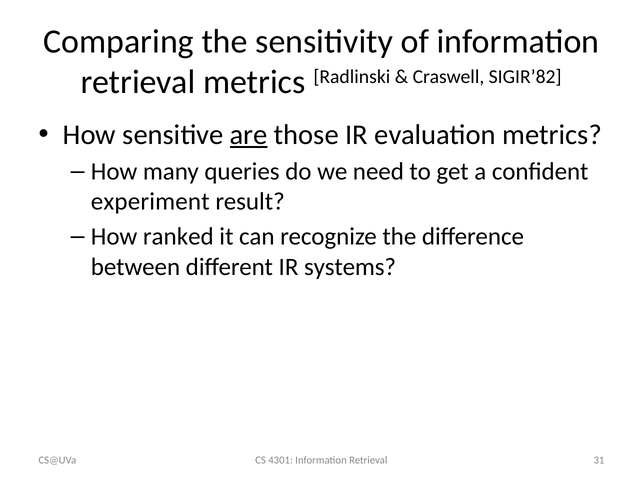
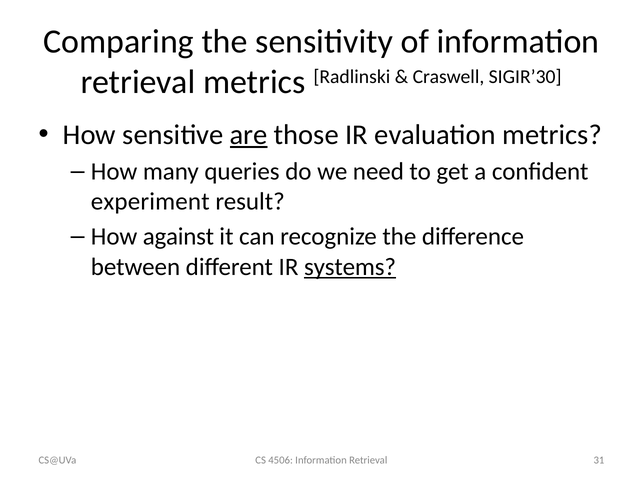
SIGIR’82: SIGIR’82 -> SIGIR’30
ranked: ranked -> against
systems underline: none -> present
4301: 4301 -> 4506
